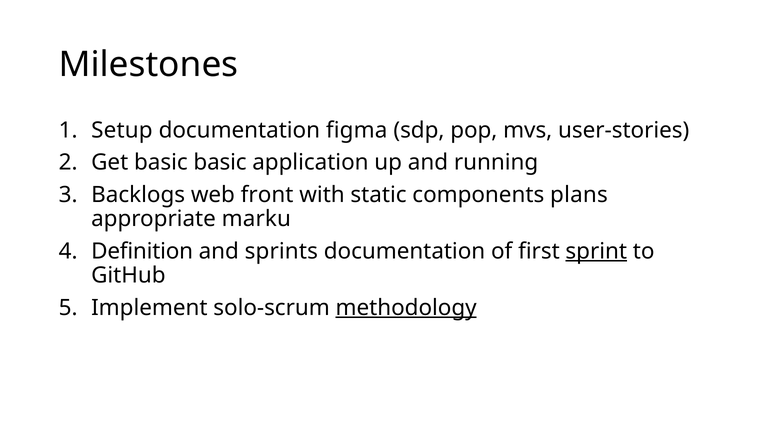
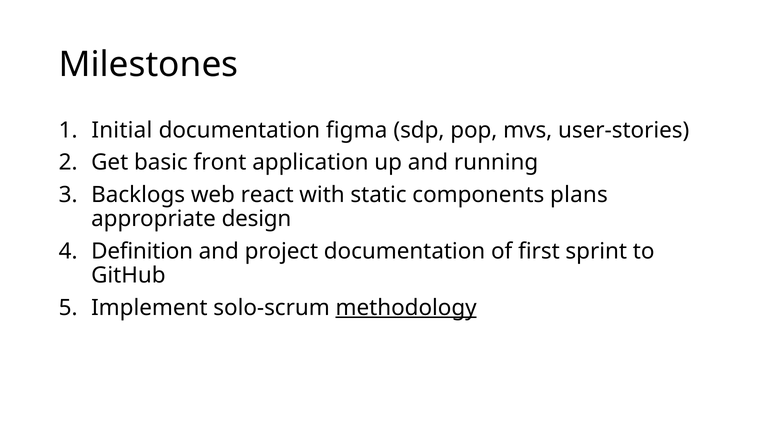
Setup: Setup -> Initial
basic basic: basic -> front
front: front -> react
marku: marku -> design
sprints: sprints -> project
sprint underline: present -> none
